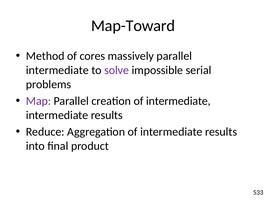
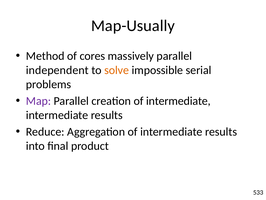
Map-Toward: Map-Toward -> Map-Usually
intermediate at (57, 70): intermediate -> independent
solve colour: purple -> orange
